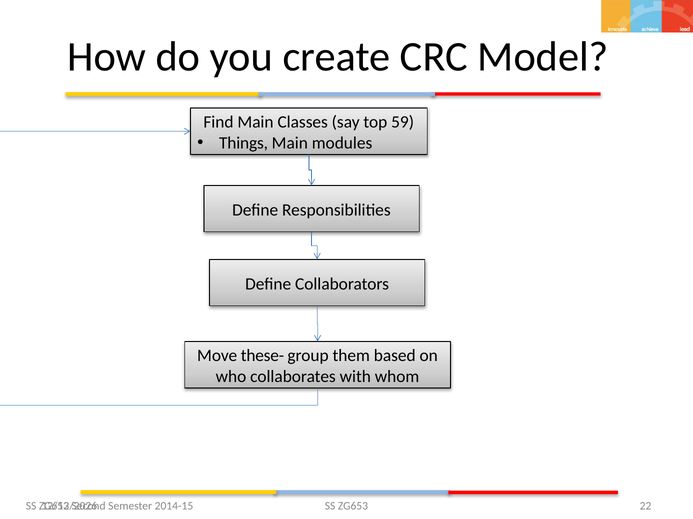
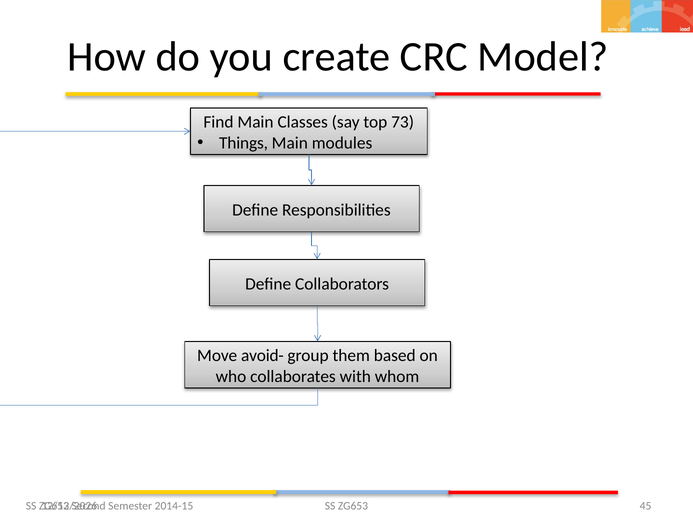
59: 59 -> 73
these-: these- -> avoid-
22: 22 -> 45
